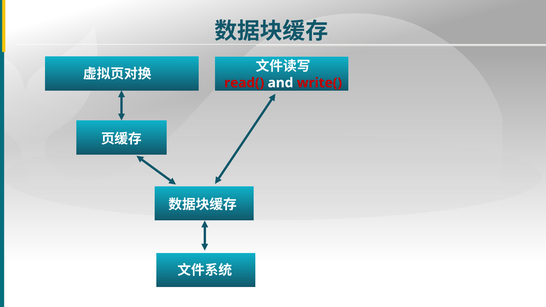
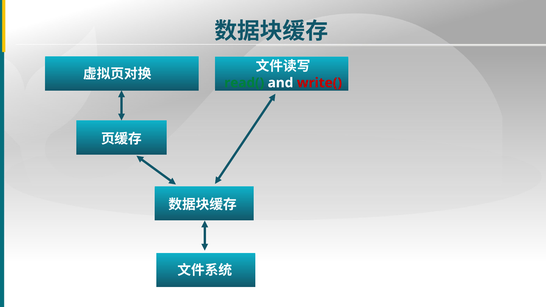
read( colour: red -> green
